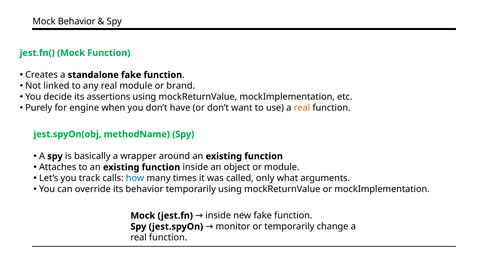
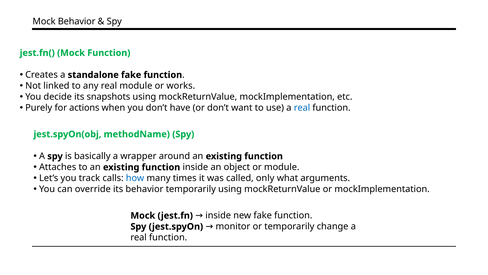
brand: brand -> works
assertions: assertions -> snapshots
engine: engine -> actions
real at (302, 108) colour: orange -> blue
